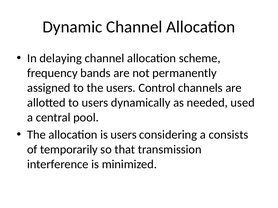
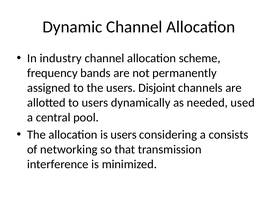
delaying: delaying -> industry
Control: Control -> Disjoint
temporarily: temporarily -> networking
